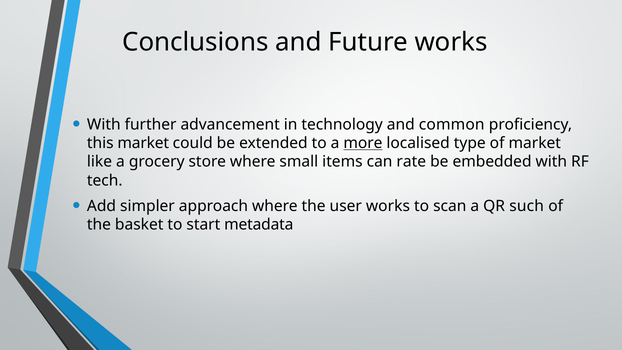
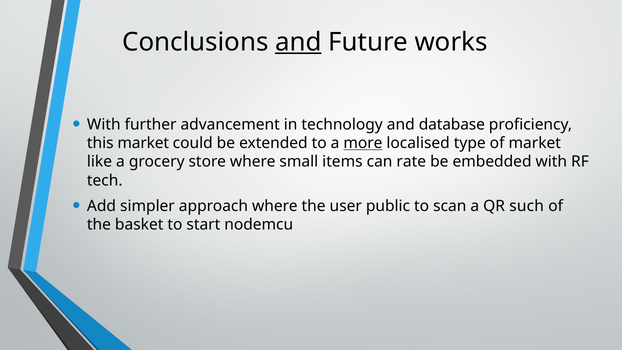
and at (298, 42) underline: none -> present
common: common -> database
user works: works -> public
metadata: metadata -> nodemcu
